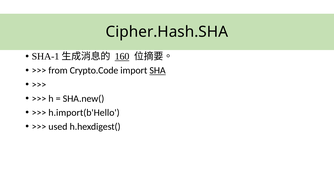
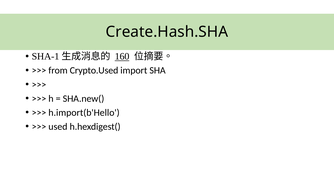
Cipher.Hash.SHA: Cipher.Hash.SHA -> Create.Hash.SHA
Crypto.Code: Crypto.Code -> Crypto.Used
SHA underline: present -> none
